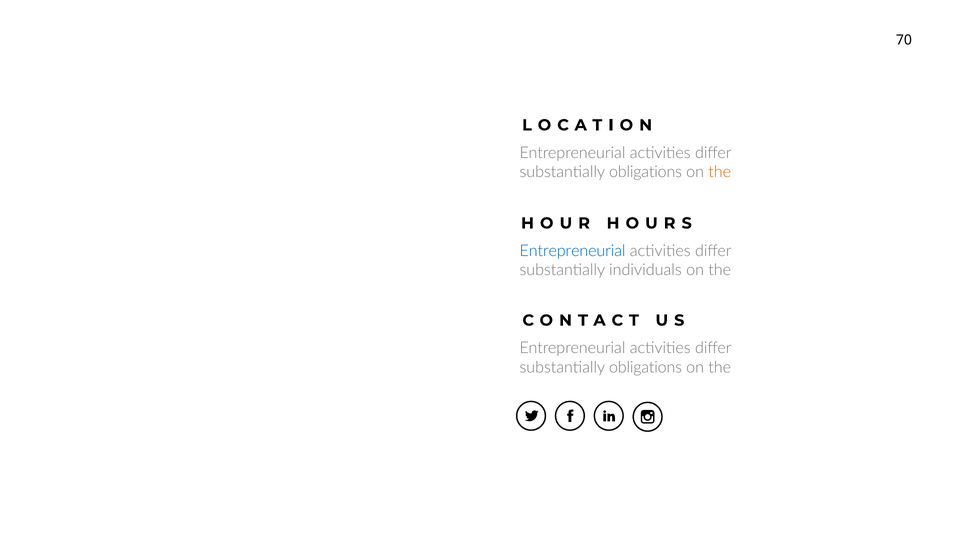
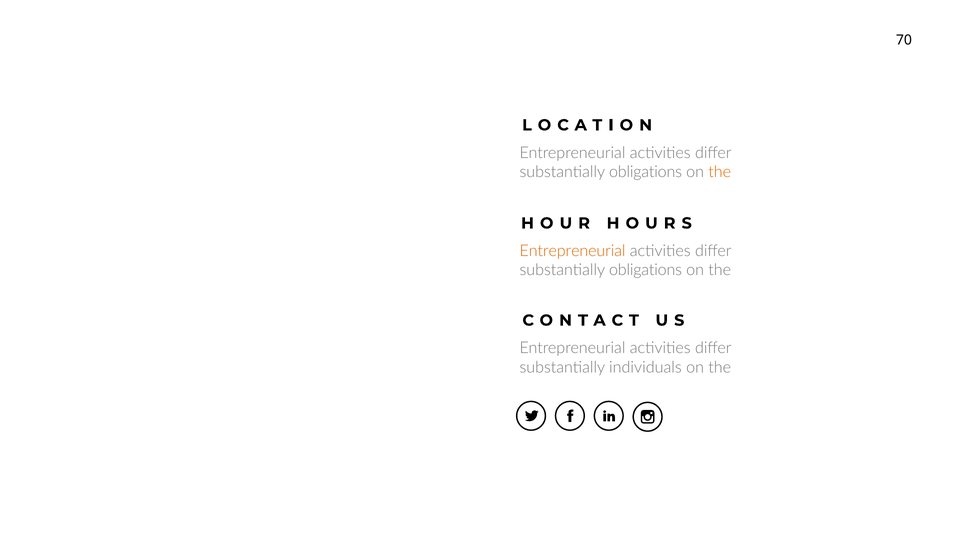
Entrepreneurial at (573, 251) colour: blue -> orange
individuals at (645, 270): individuals -> obligations
obligations at (646, 367): obligations -> individuals
